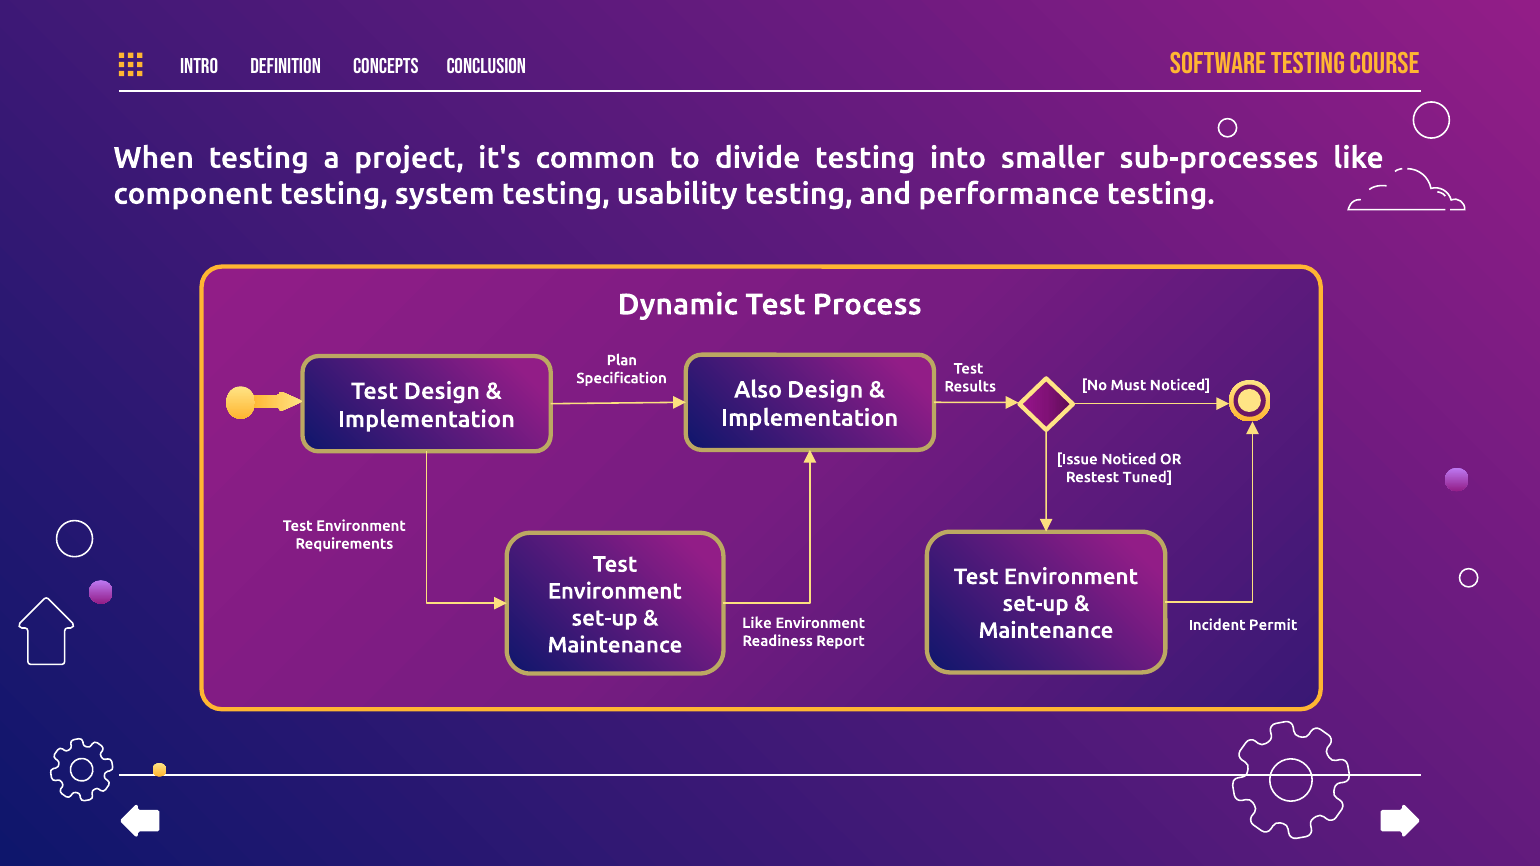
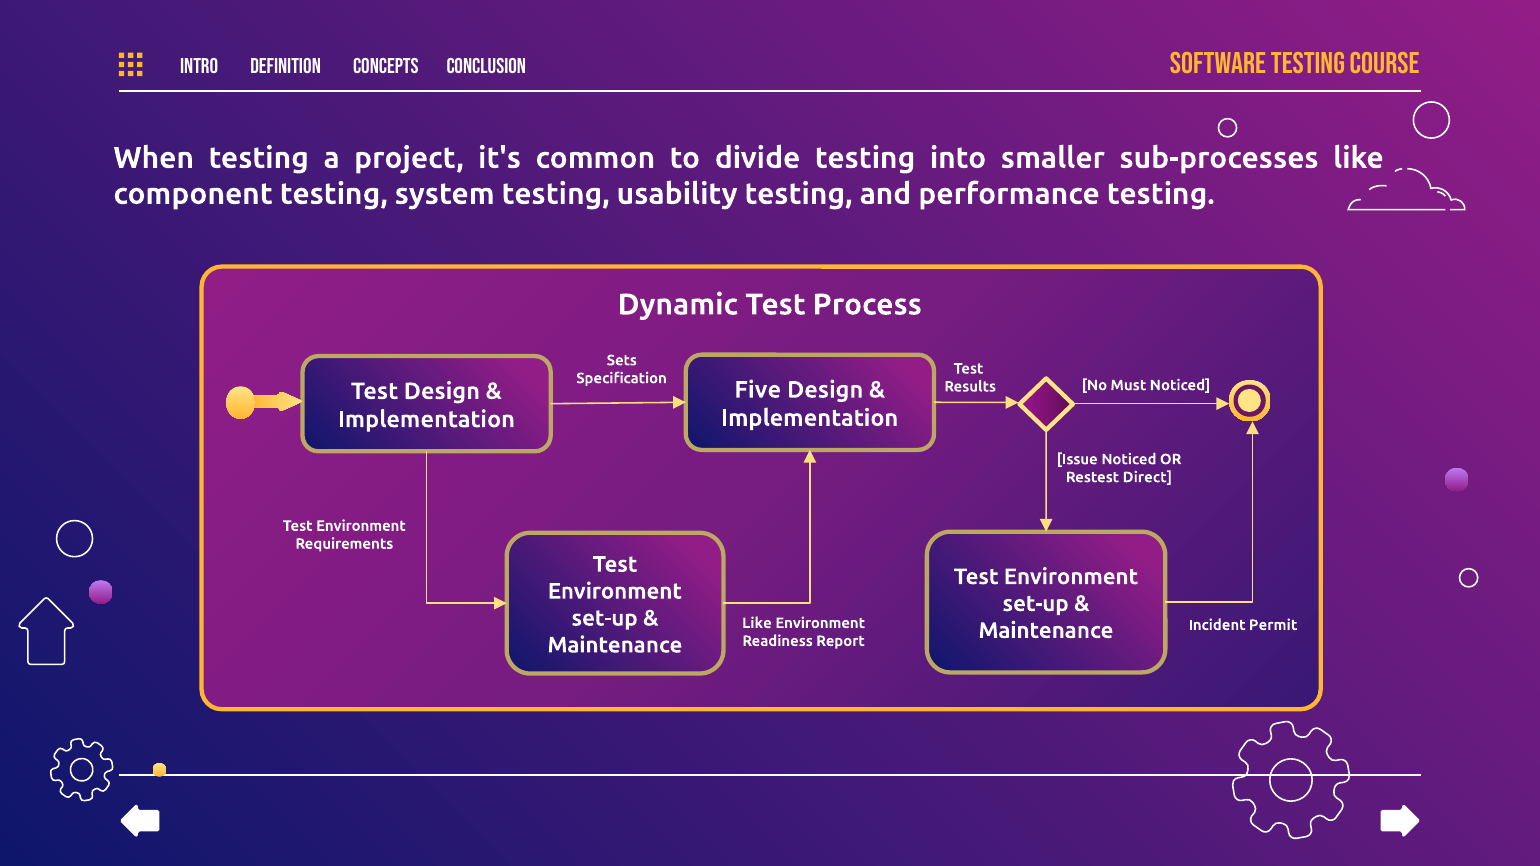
Plan: Plan -> Sets
Also: Also -> Five
Tuned: Tuned -> Direct
